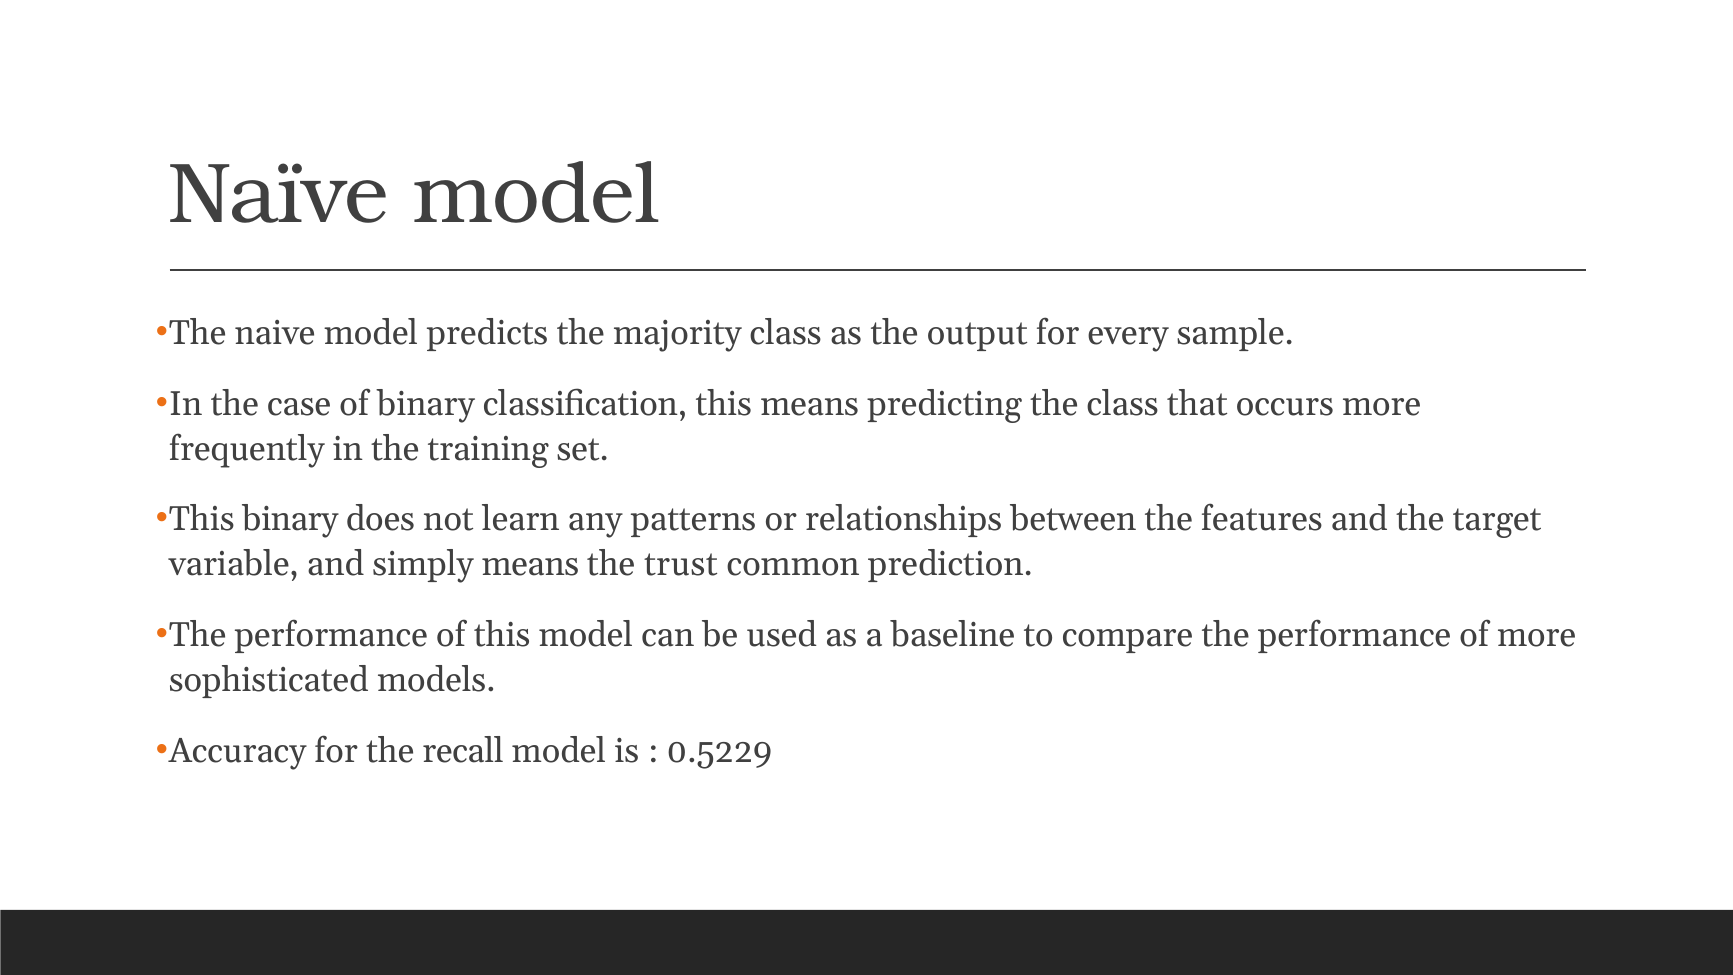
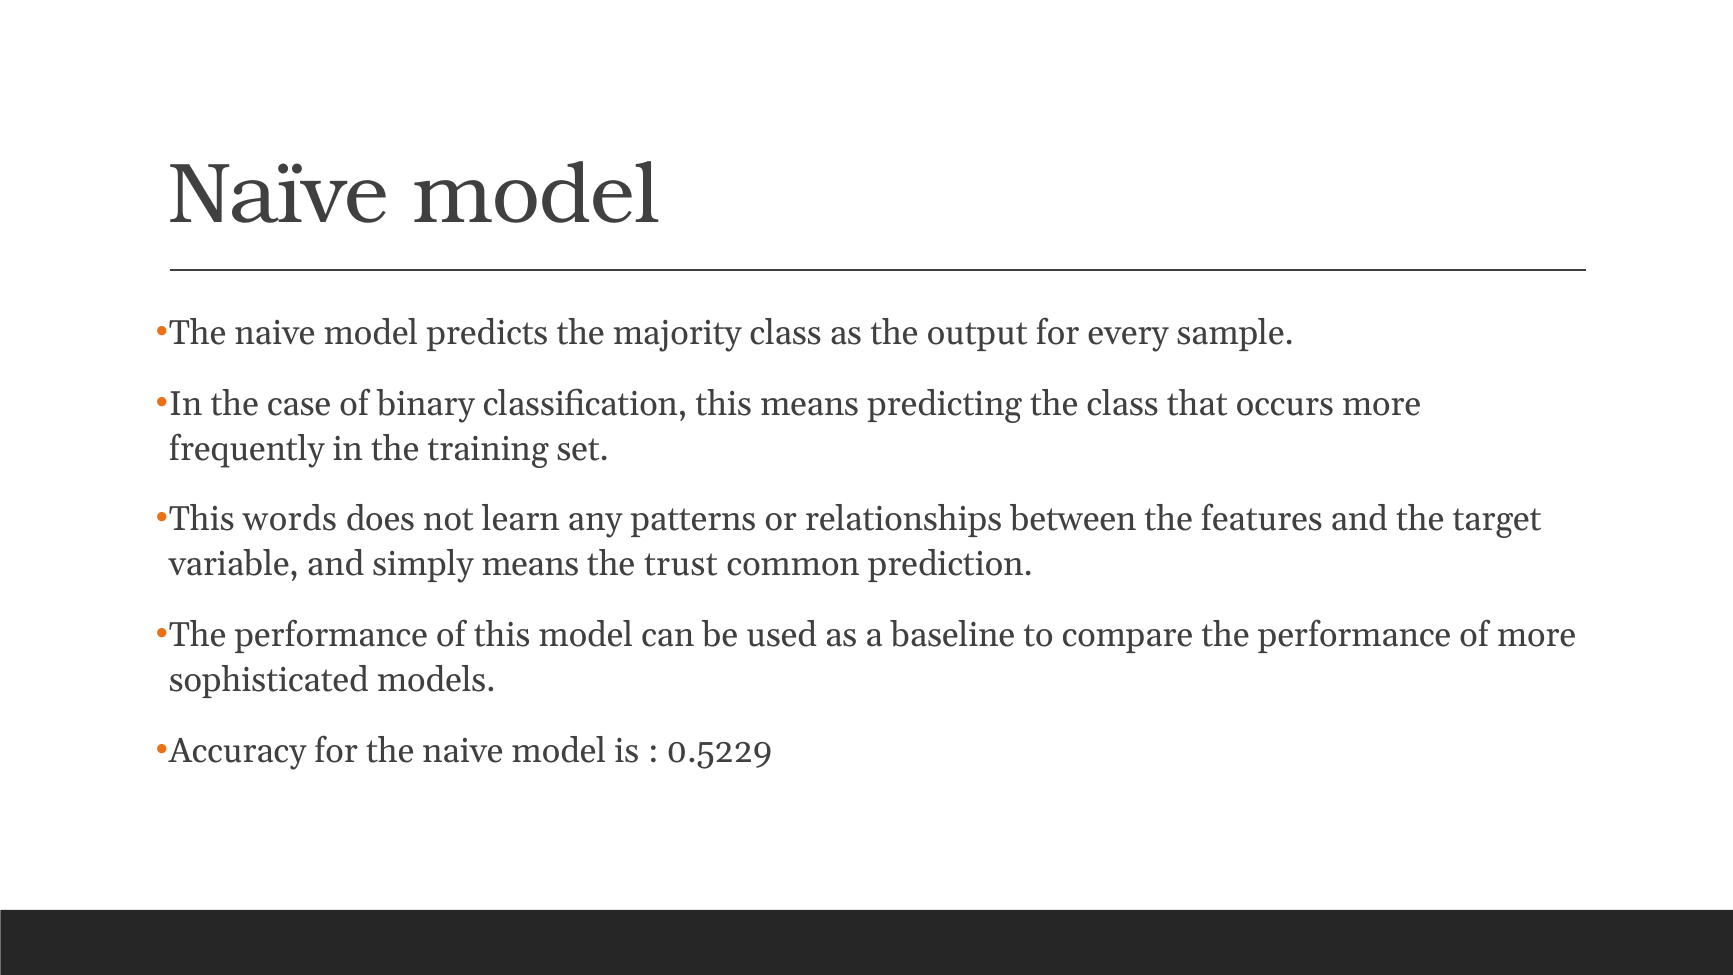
This binary: binary -> words
for the recall: recall -> naive
